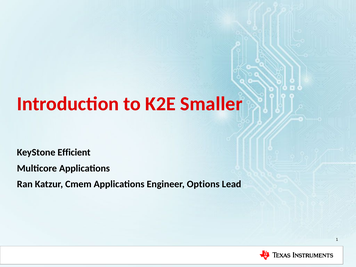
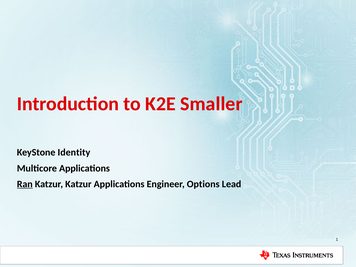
Efficient: Efficient -> Identity
Ran underline: none -> present
Katzur Cmem: Cmem -> Katzur
